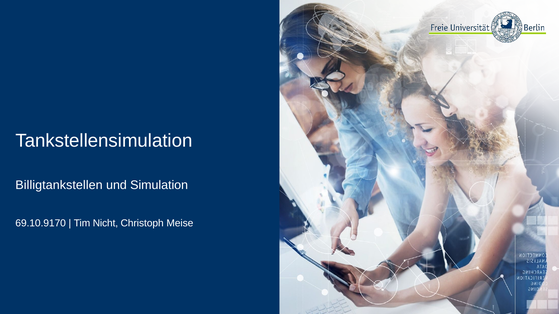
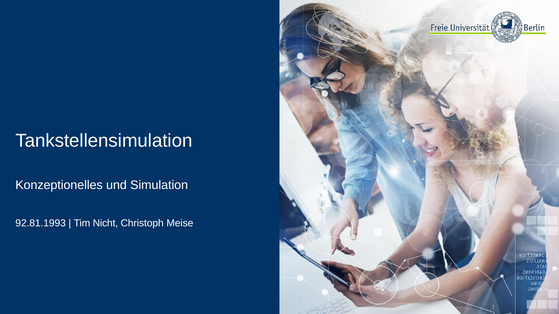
Billigtankstellen: Billigtankstellen -> Konzeptionelles
69.10.9170: 69.10.9170 -> 92.81.1993
